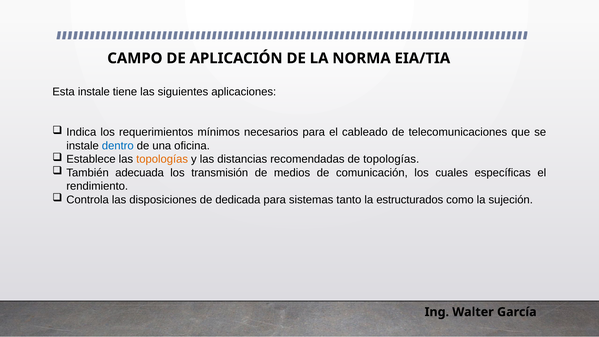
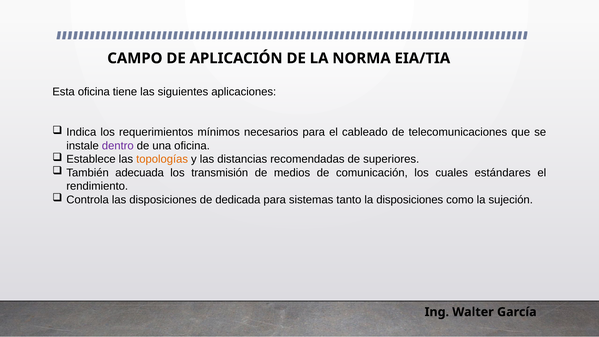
Esta instale: instale -> oficina
dentro colour: blue -> purple
de topologías: topologías -> superiores
específicas: específicas -> estándares
la estructurados: estructurados -> disposiciones
